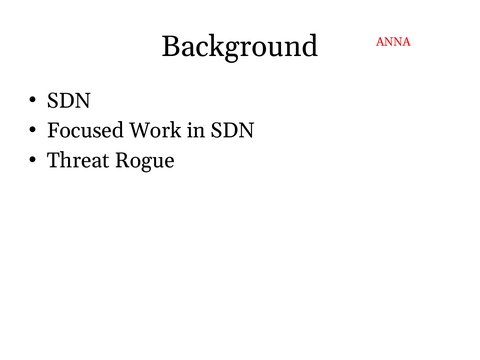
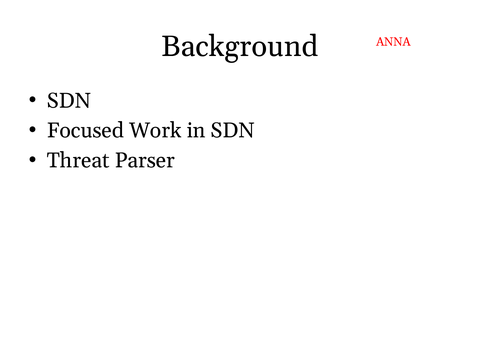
Rogue: Rogue -> Parser
